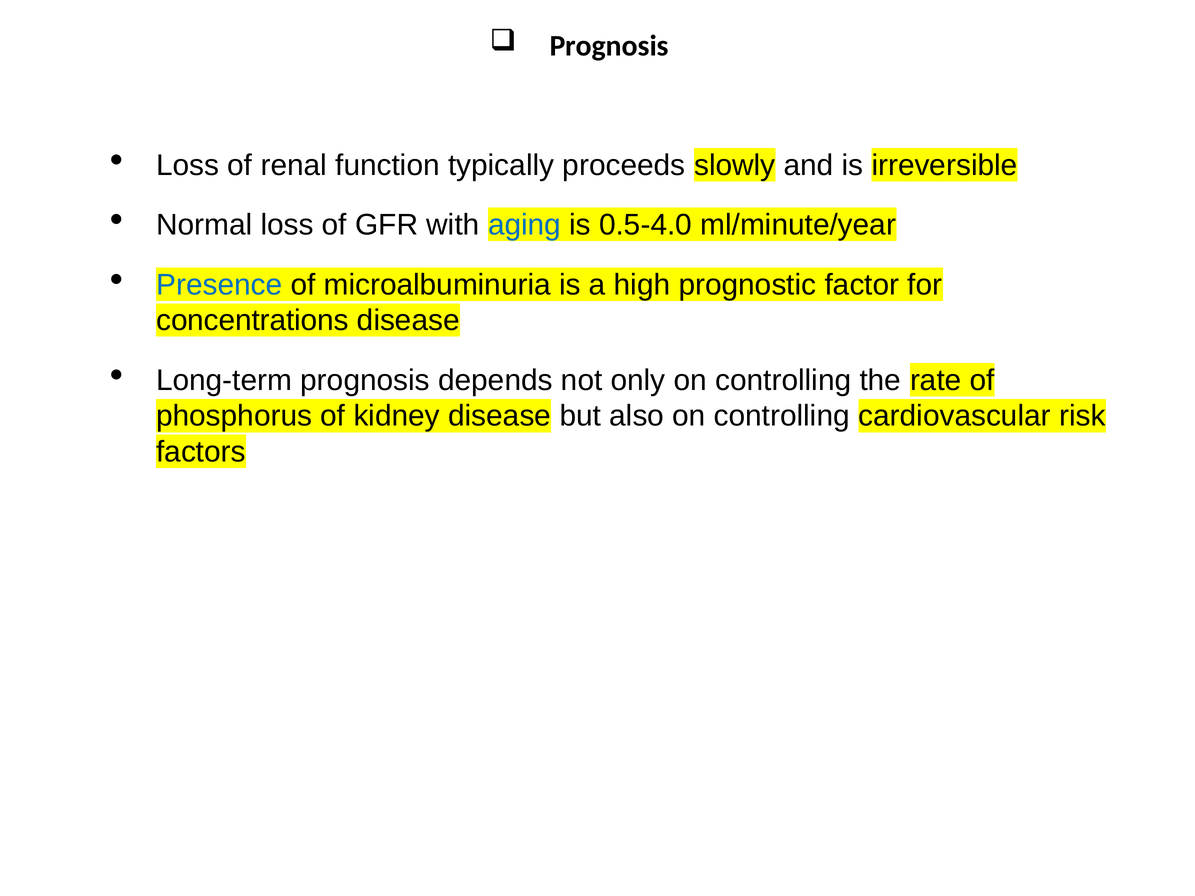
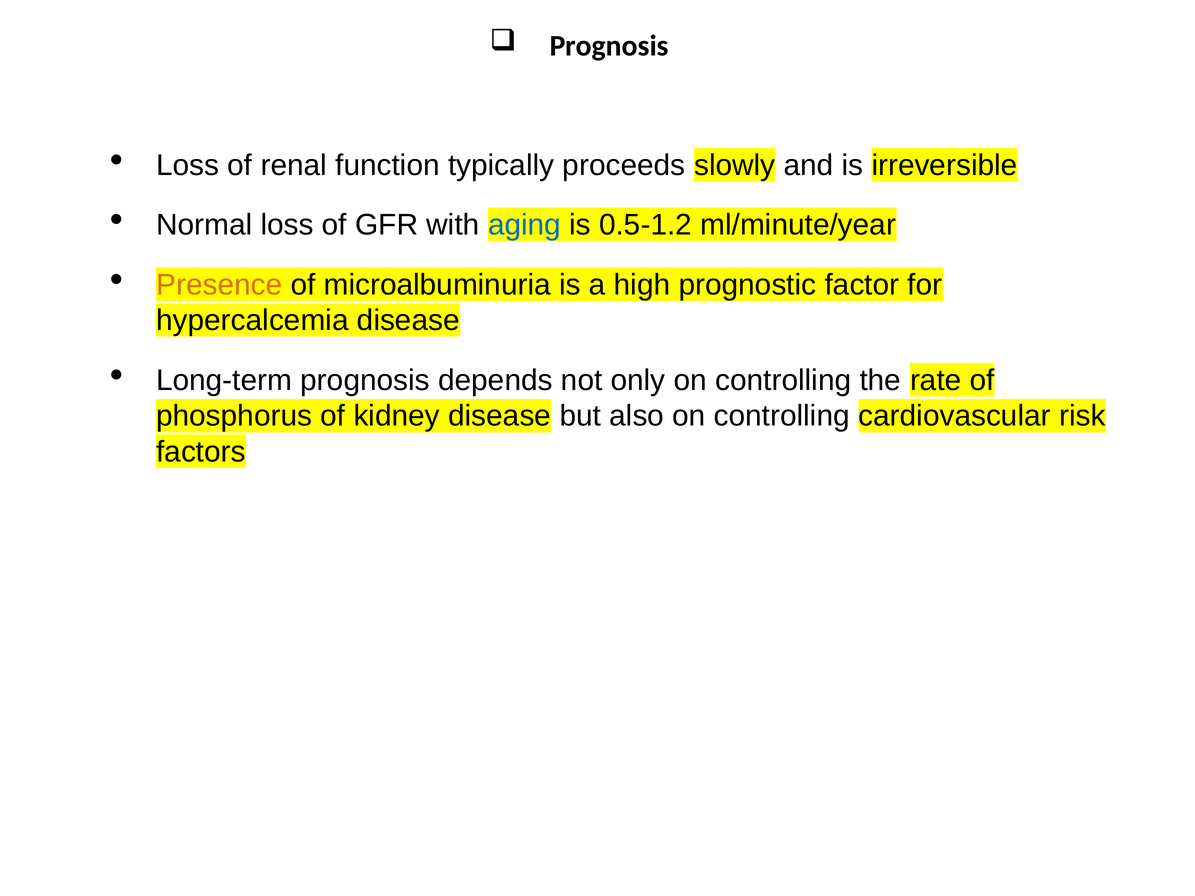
0.5-4.0: 0.5-4.0 -> 0.5-1.2
Presence colour: blue -> orange
concentrations: concentrations -> hypercalcemia
